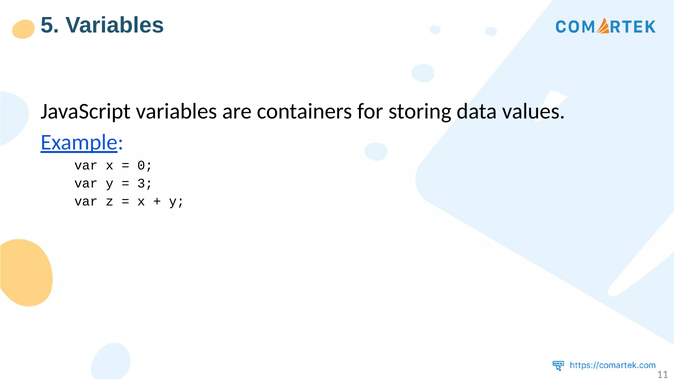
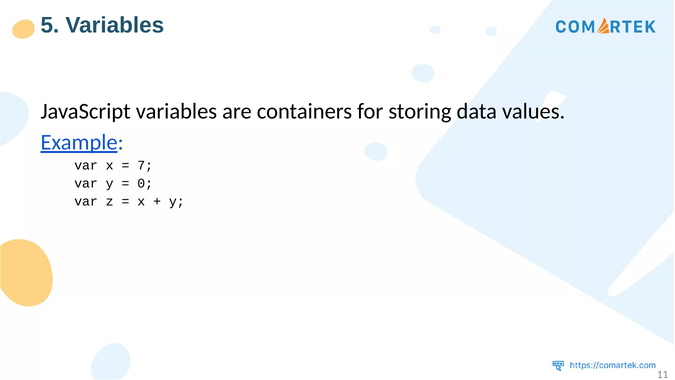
0: 0 -> 7
3: 3 -> 0
